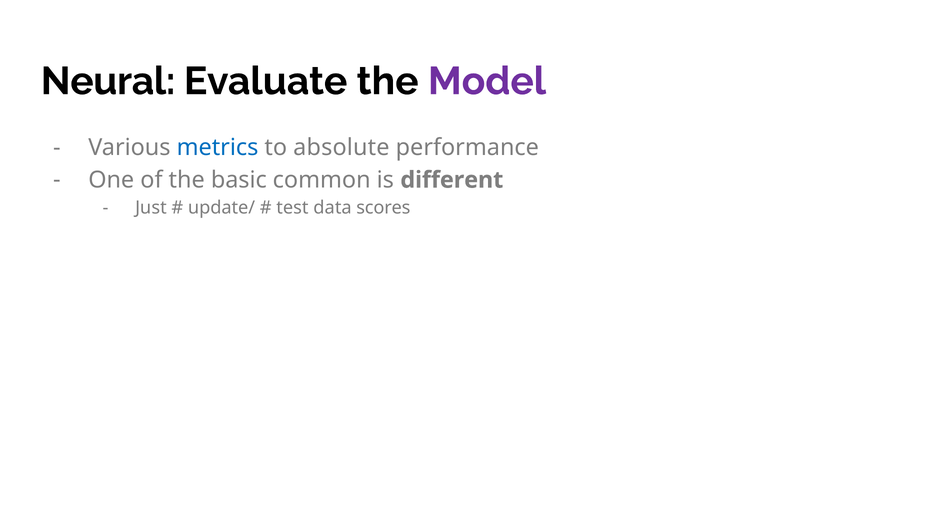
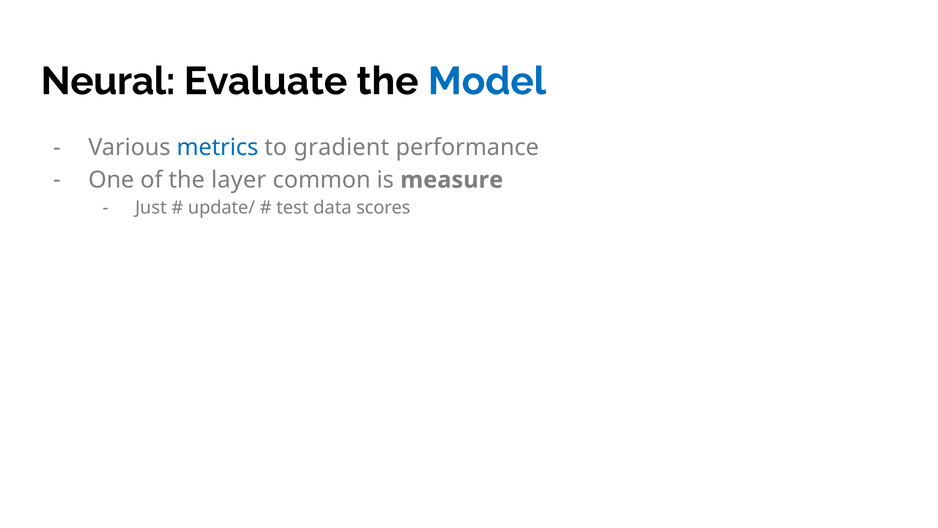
Model colour: purple -> blue
absolute: absolute -> gradient
basic: basic -> layer
different: different -> measure
